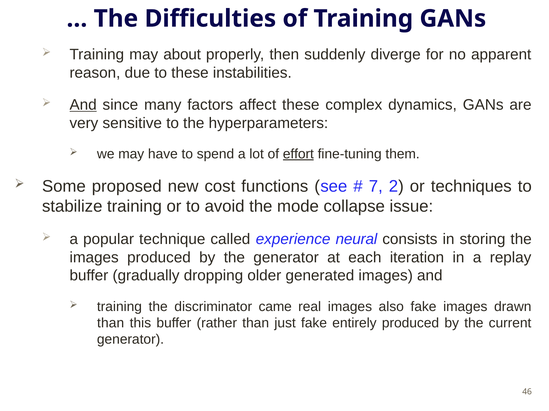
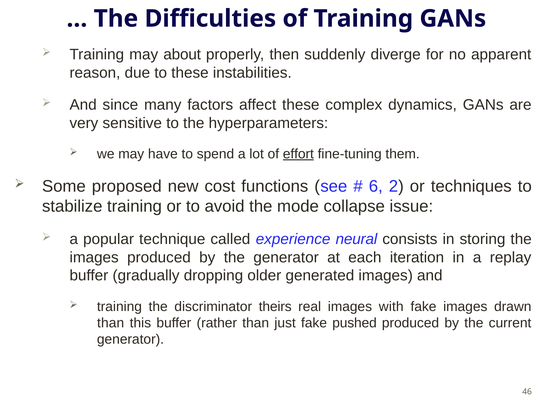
And at (83, 105) underline: present -> none
7: 7 -> 6
came: came -> theirs
also: also -> with
entirely: entirely -> pushed
